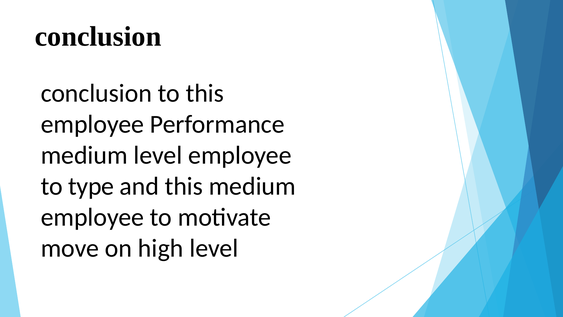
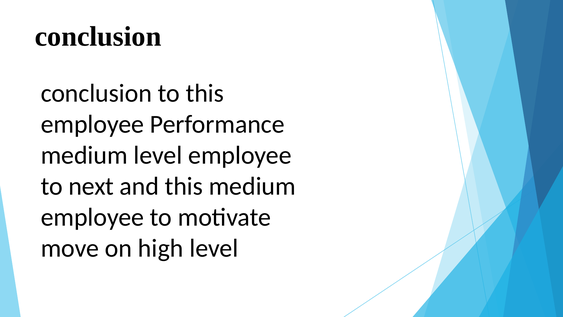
type: type -> next
